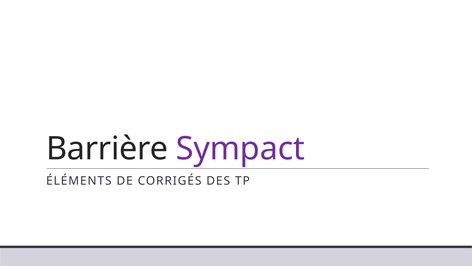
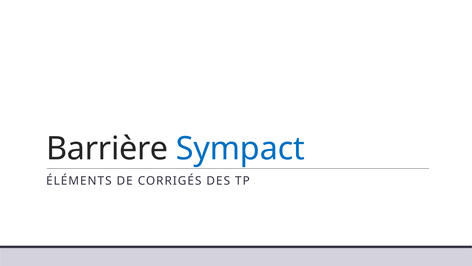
Sympact colour: purple -> blue
